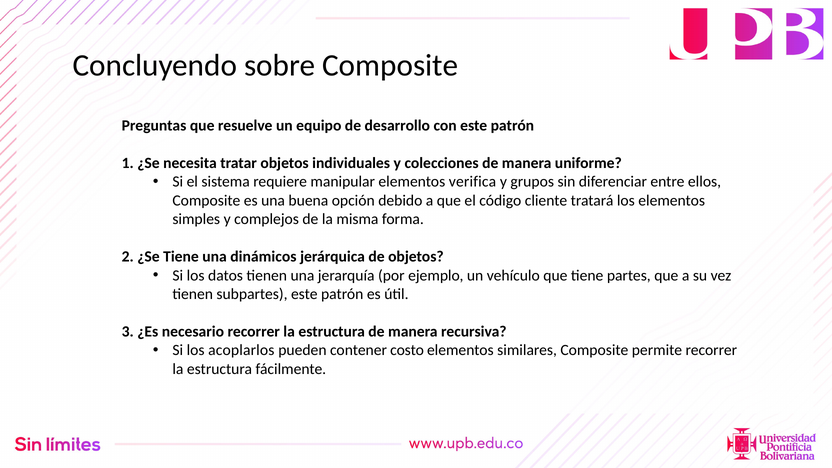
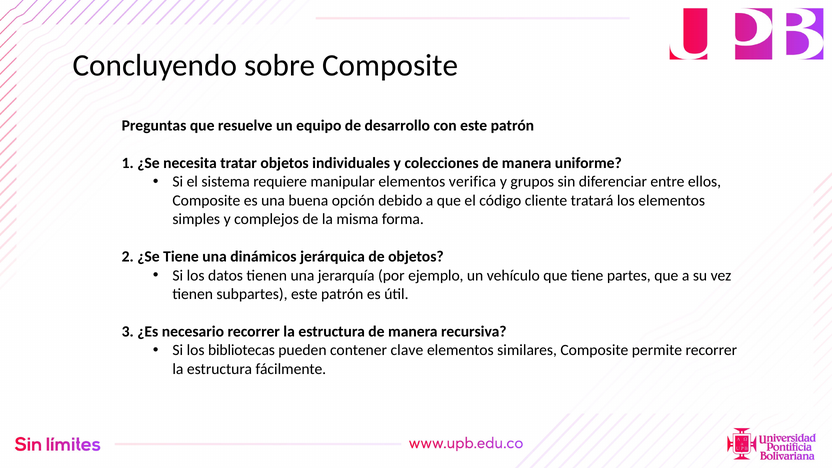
acoplarlos: acoplarlos -> bibliotecas
costo: costo -> clave
